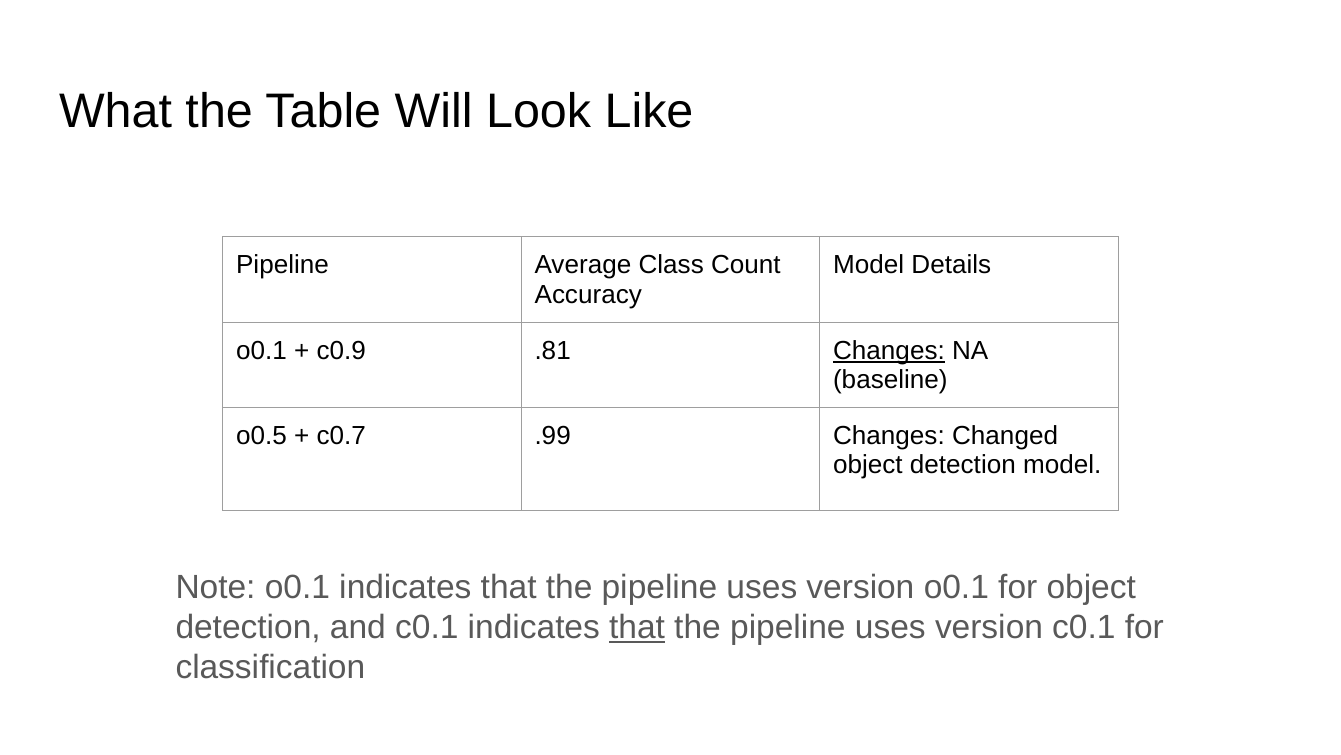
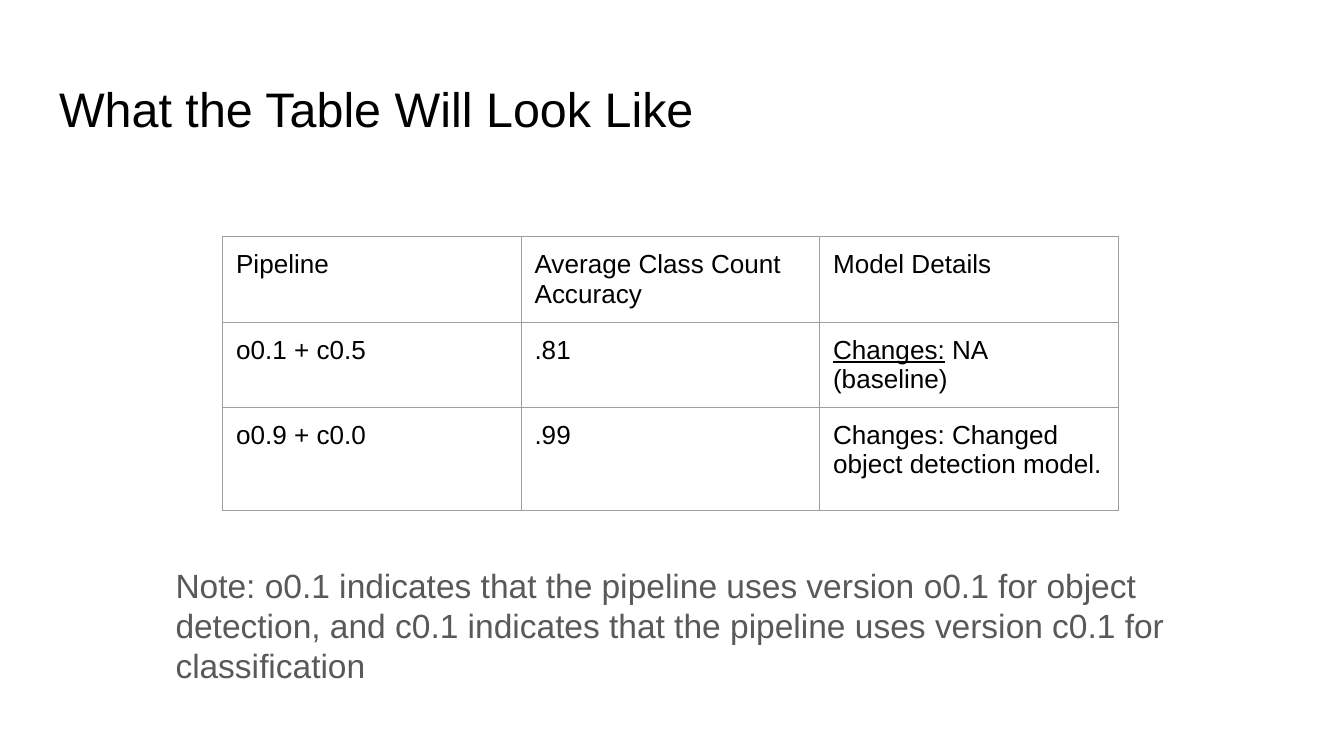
c0.9: c0.9 -> c0.5
o0.5: o0.5 -> o0.9
c0.7: c0.7 -> c0.0
that at (637, 627) underline: present -> none
